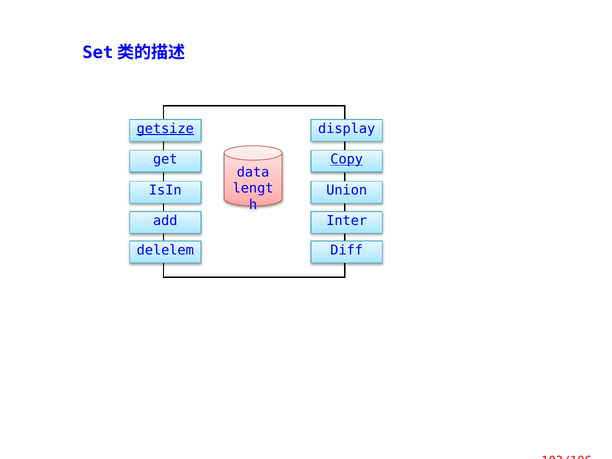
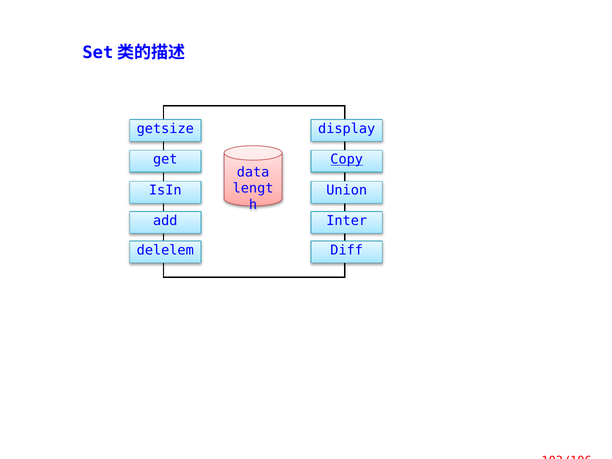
getsize underline: present -> none
